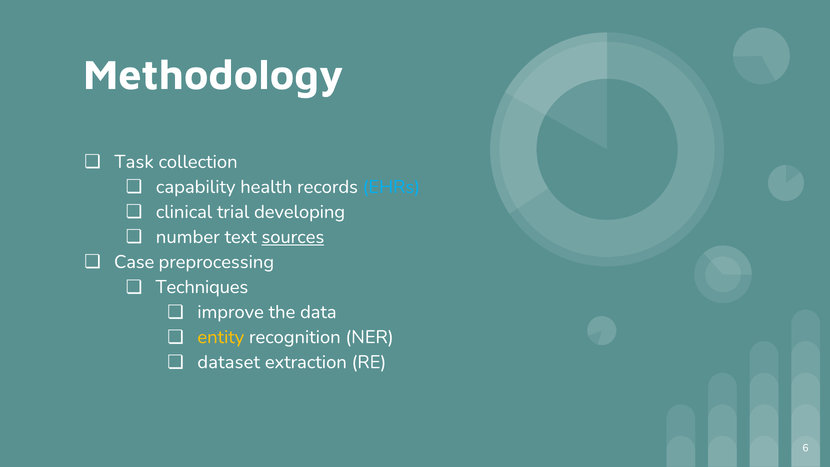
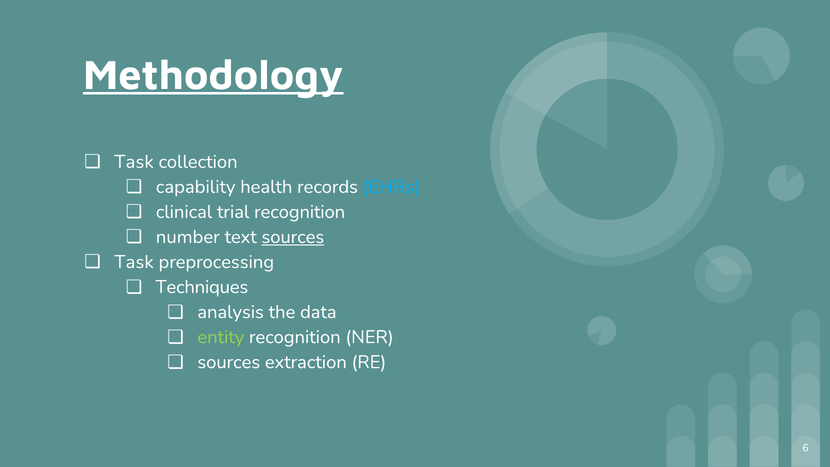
Methodology underline: none -> present
trial developing: developing -> recognition
Case at (134, 262): Case -> Task
improve: improve -> analysis
entity colour: yellow -> light green
dataset at (229, 362): dataset -> sources
